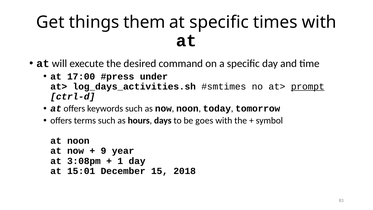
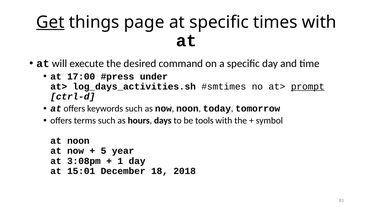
Get underline: none -> present
them: them -> page
goes: goes -> tools
9: 9 -> 5
15: 15 -> 18
